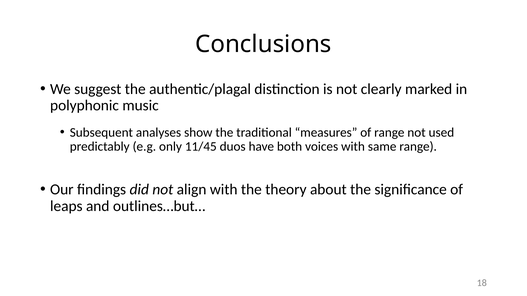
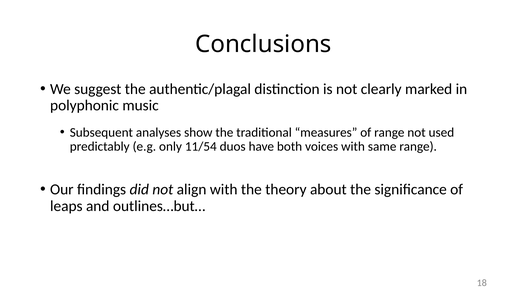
11/45: 11/45 -> 11/54
